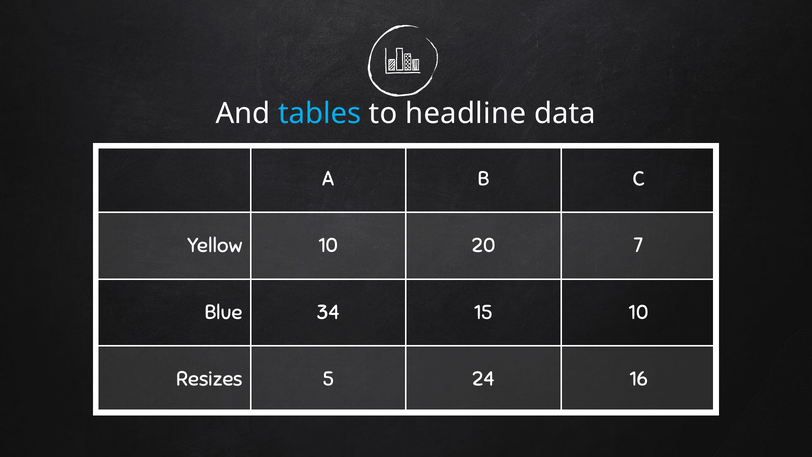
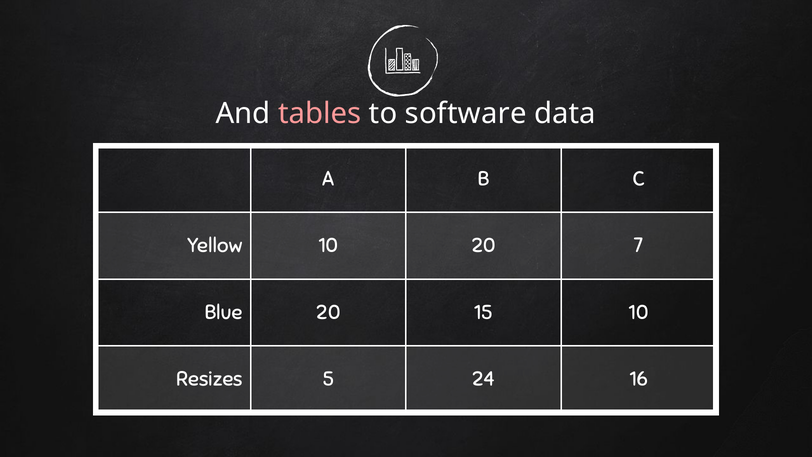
tables colour: light blue -> pink
headline: headline -> software
Blue 34: 34 -> 20
